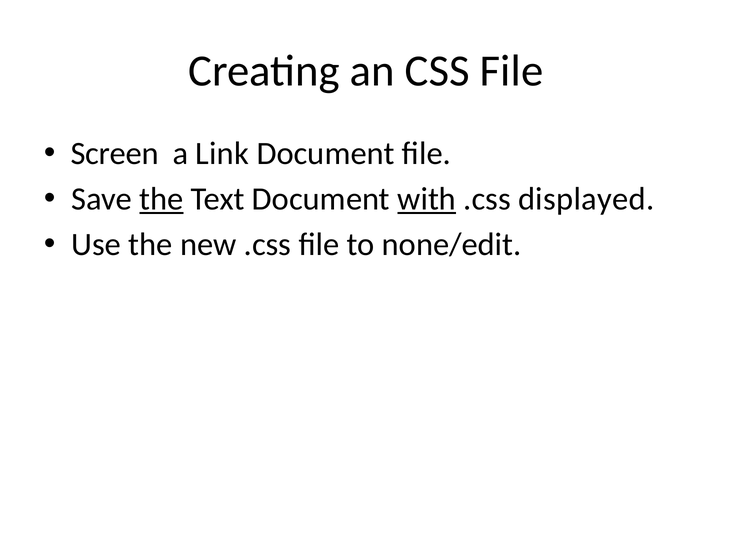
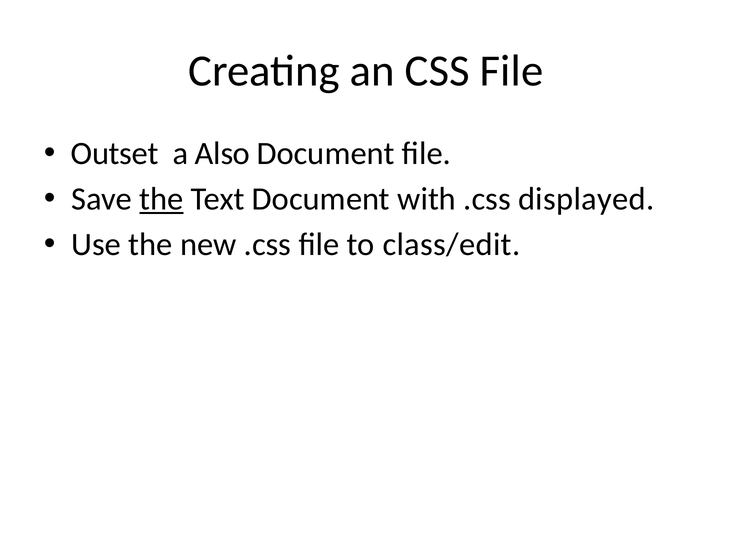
Screen: Screen -> Outset
Link: Link -> Also
with underline: present -> none
none/edit: none/edit -> class/edit
